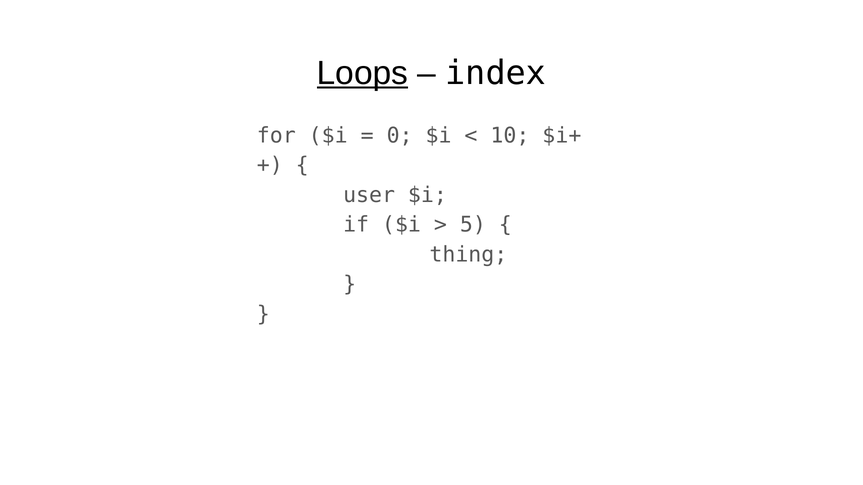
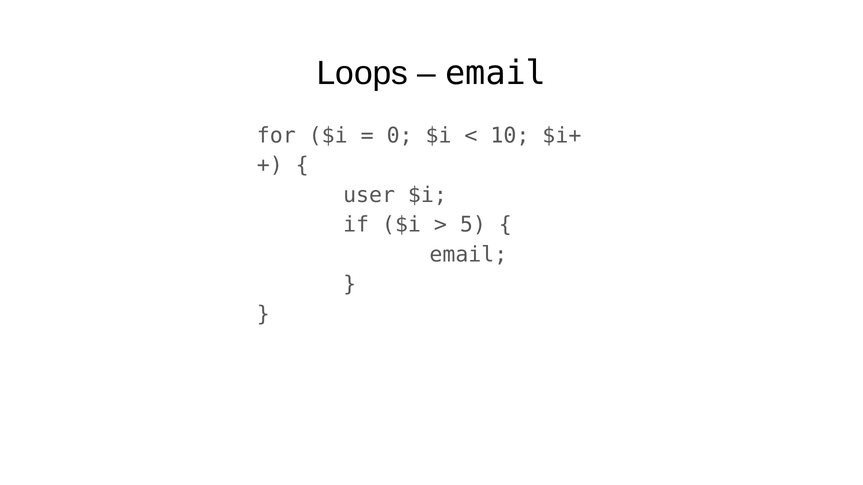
Loops underline: present -> none
index at (496, 73): index -> email
thing at (468, 255): thing -> email
